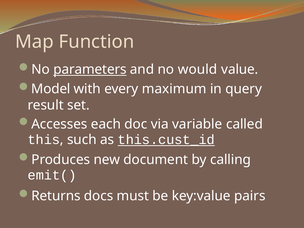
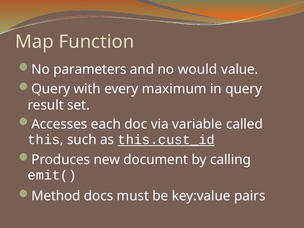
parameters underline: present -> none
Model at (51, 89): Model -> Query
Returns: Returns -> Method
